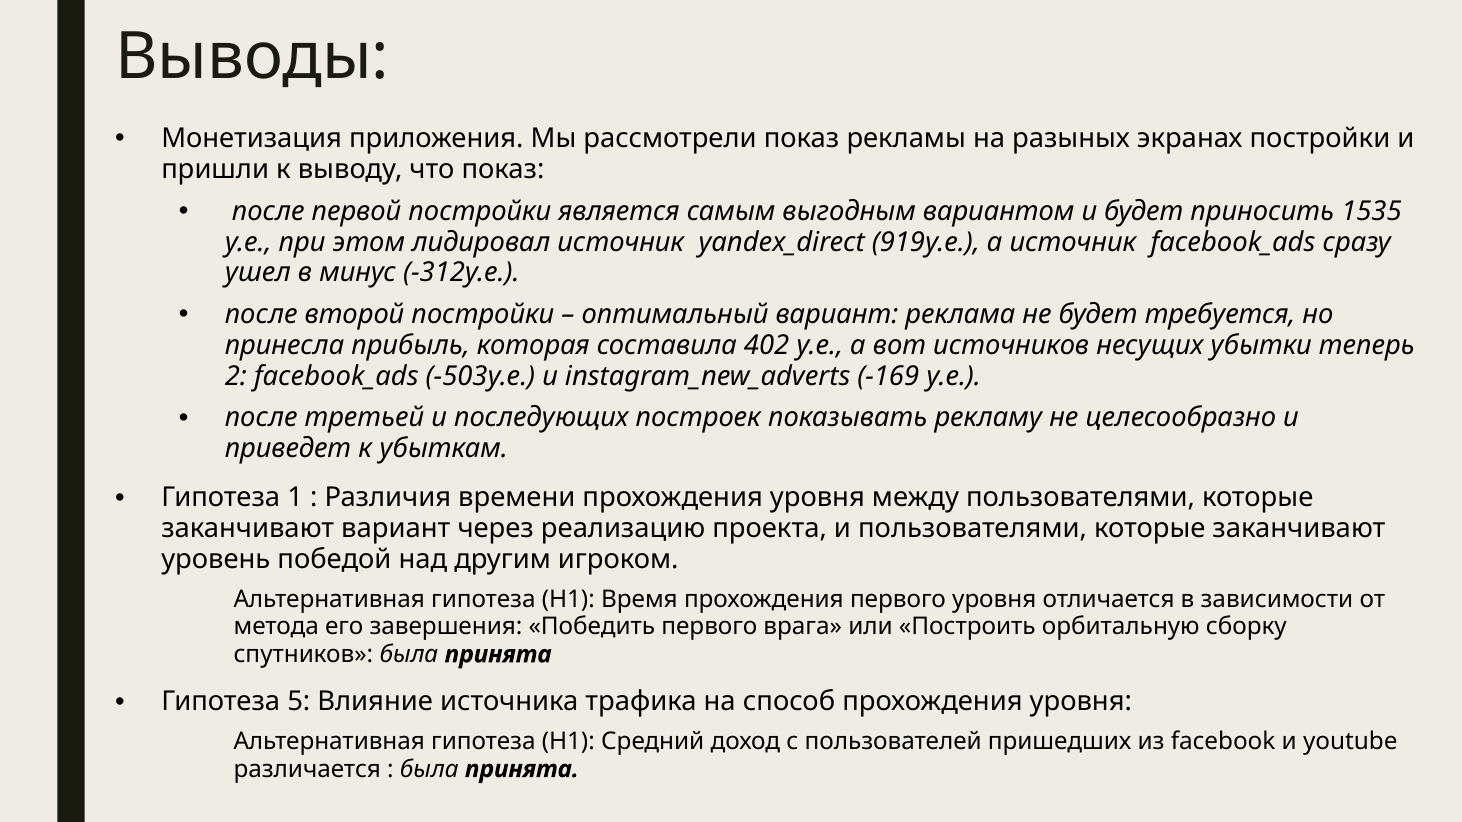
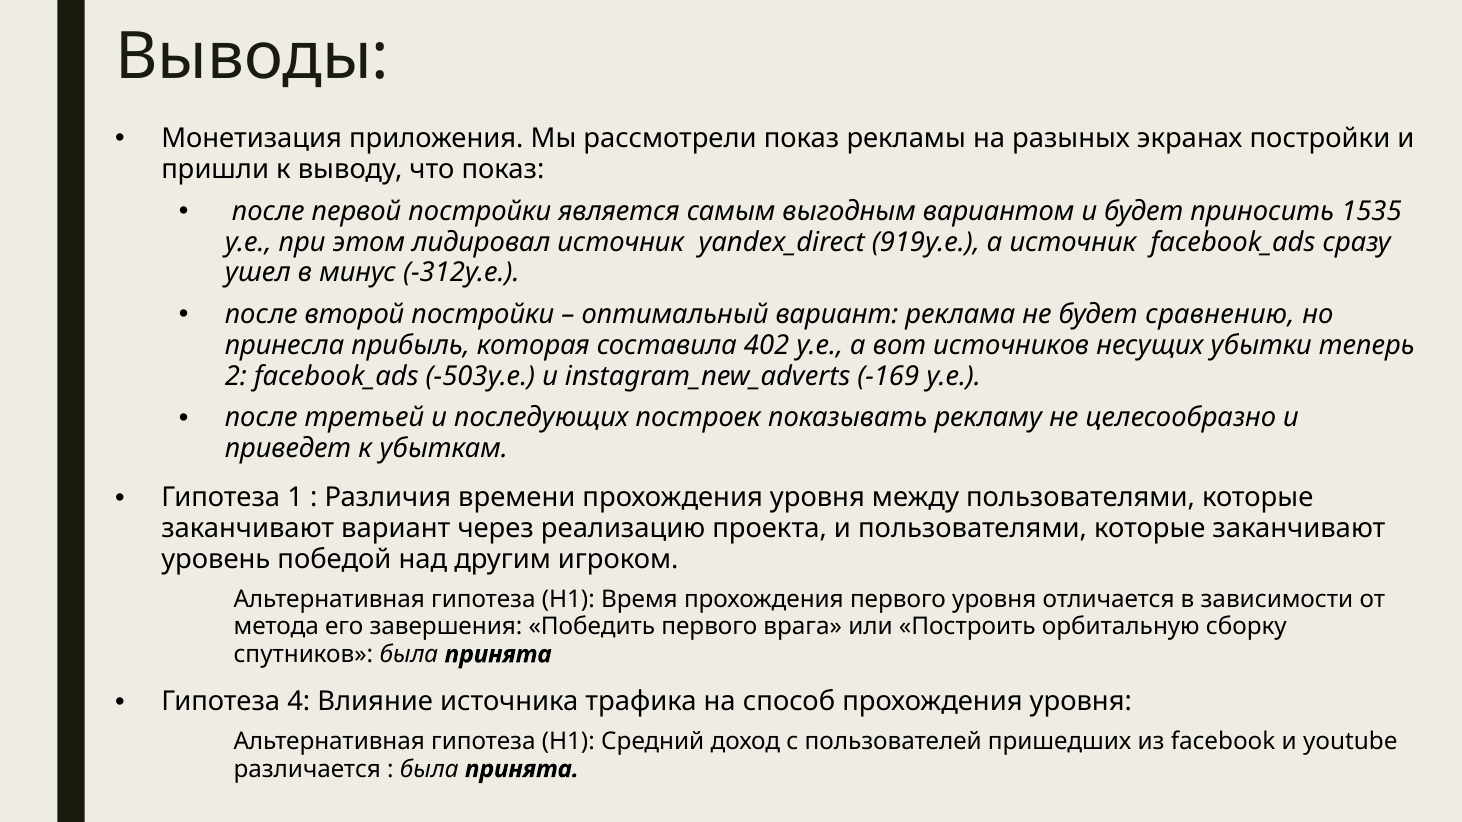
требуется: требуется -> сравнению
5: 5 -> 4
